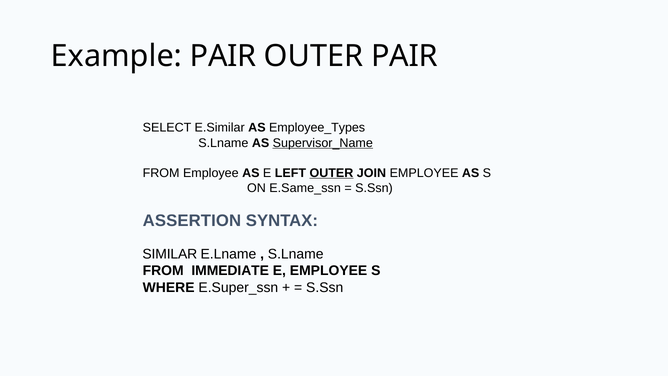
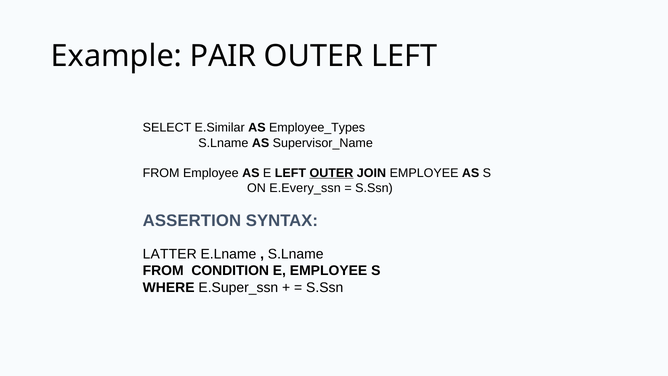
OUTER PAIR: PAIR -> LEFT
Supervisor_Name underline: present -> none
E.Same_ssn: E.Same_ssn -> E.Every_ssn
SIMILAR: SIMILAR -> LATTER
IMMEDIATE: IMMEDIATE -> CONDITION
